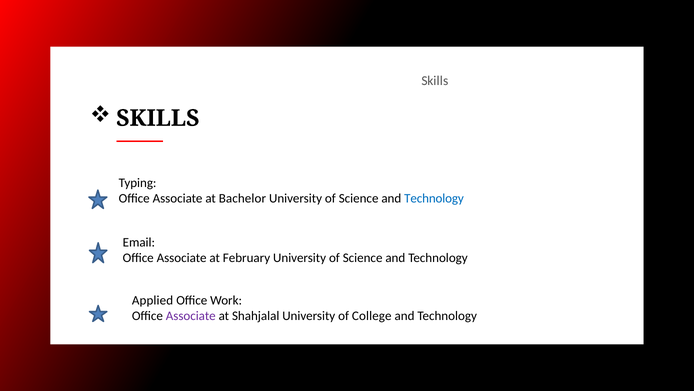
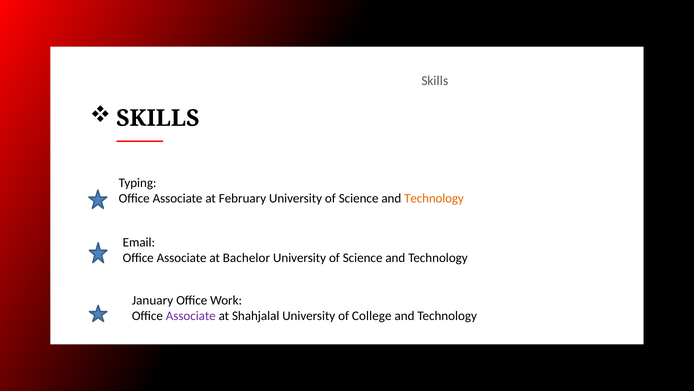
Bachelor: Bachelor -> February
Technology at (434, 198) colour: blue -> orange
February: February -> Bachelor
Applied: Applied -> January
